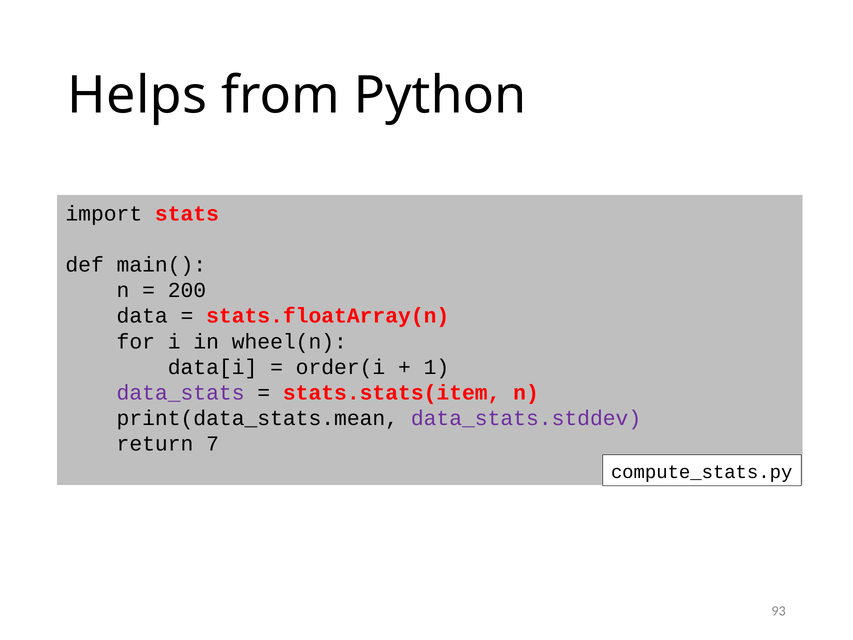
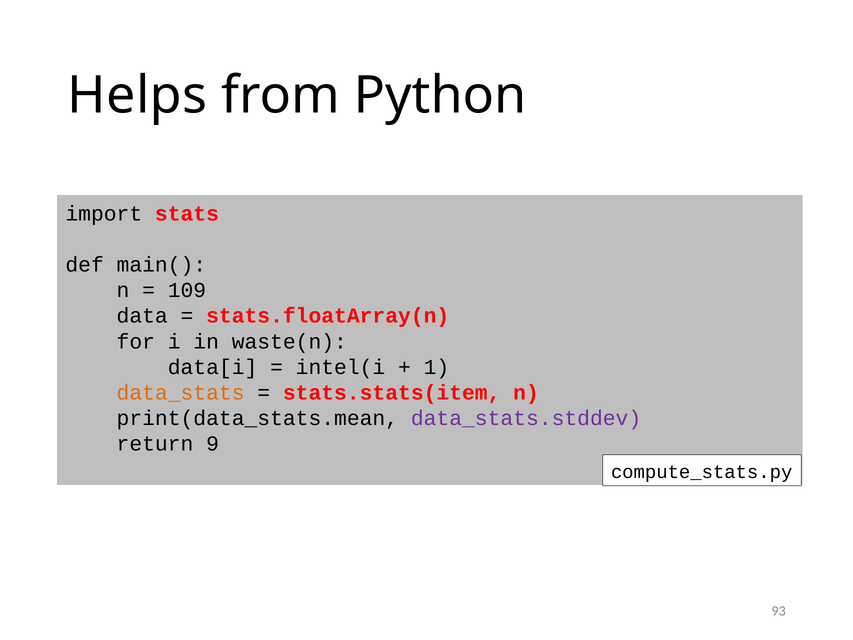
200: 200 -> 109
wheel(n: wheel(n -> waste(n
order(i: order(i -> intel(i
data_stats colour: purple -> orange
7: 7 -> 9
